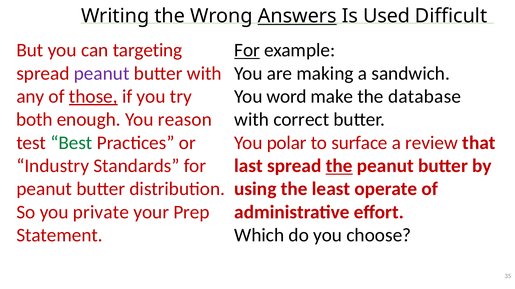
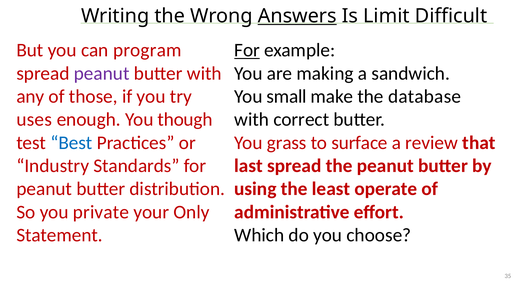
Used: Used -> Limit
targeting: targeting -> program
those underline: present -> none
word: word -> small
both: both -> uses
reason: reason -> though
Best colour: green -> blue
polar: polar -> grass
the at (339, 166) underline: present -> none
Prep: Prep -> Only
